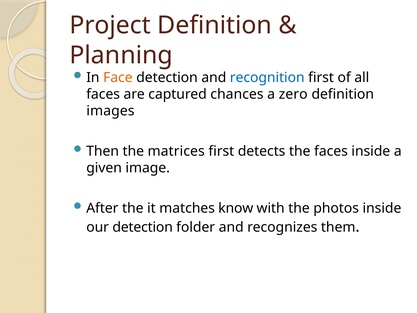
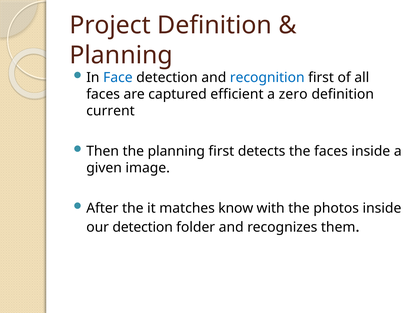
Face colour: orange -> blue
chances: chances -> efficient
images: images -> current
the matrices: matrices -> planning
